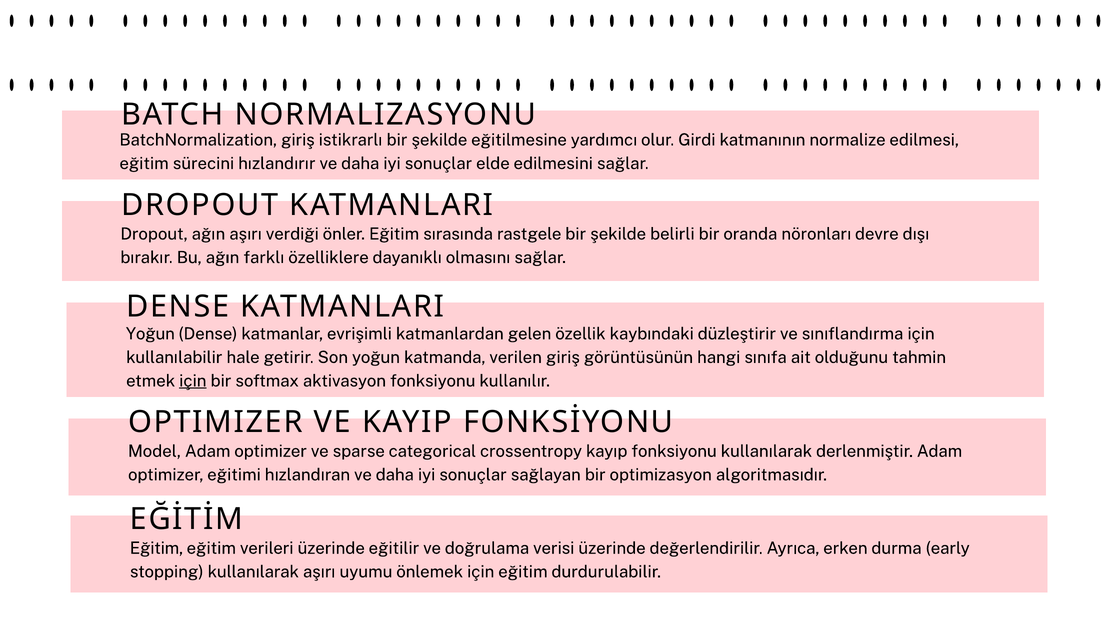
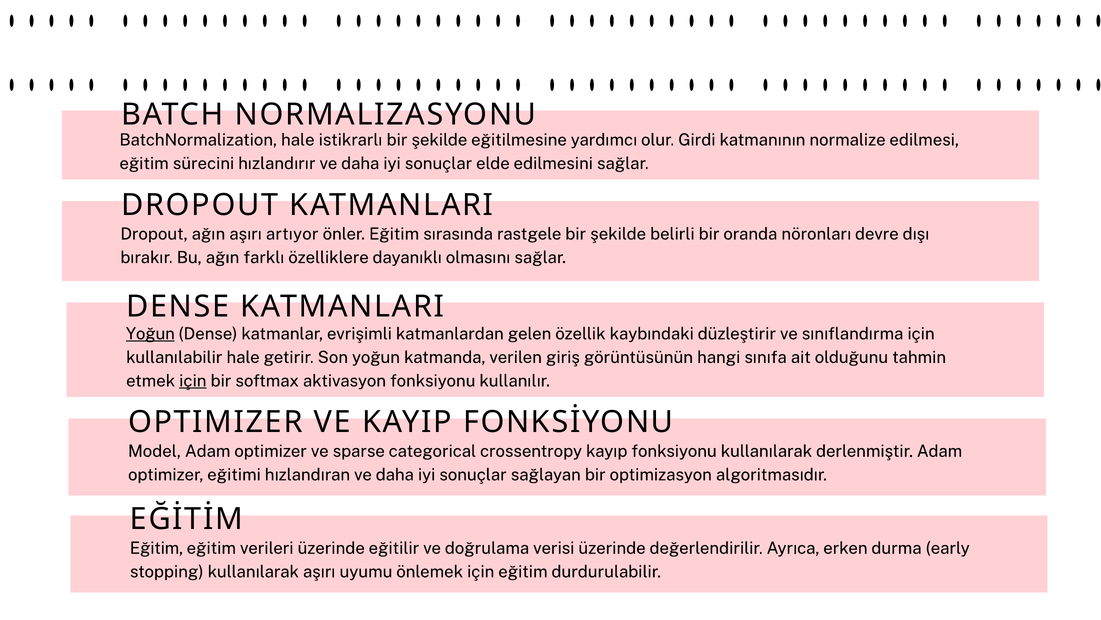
BatchNormalization giriş: giriş -> hale
verdiği: verdiği -> artıyor
Yoğun at (150, 333) underline: none -> present
